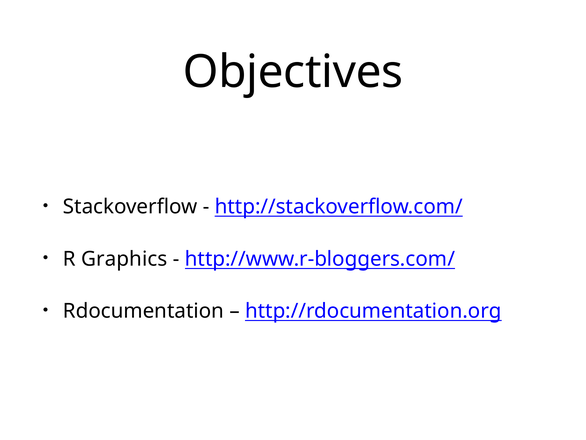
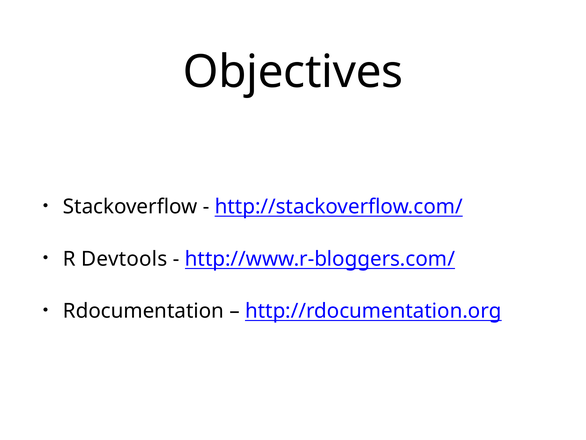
Graphics: Graphics -> Devtools
